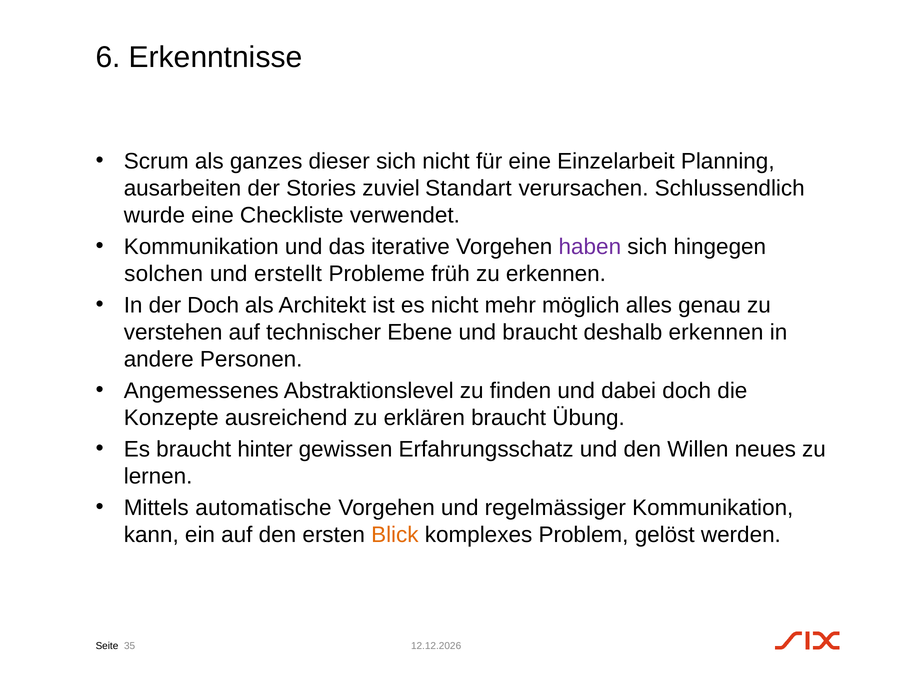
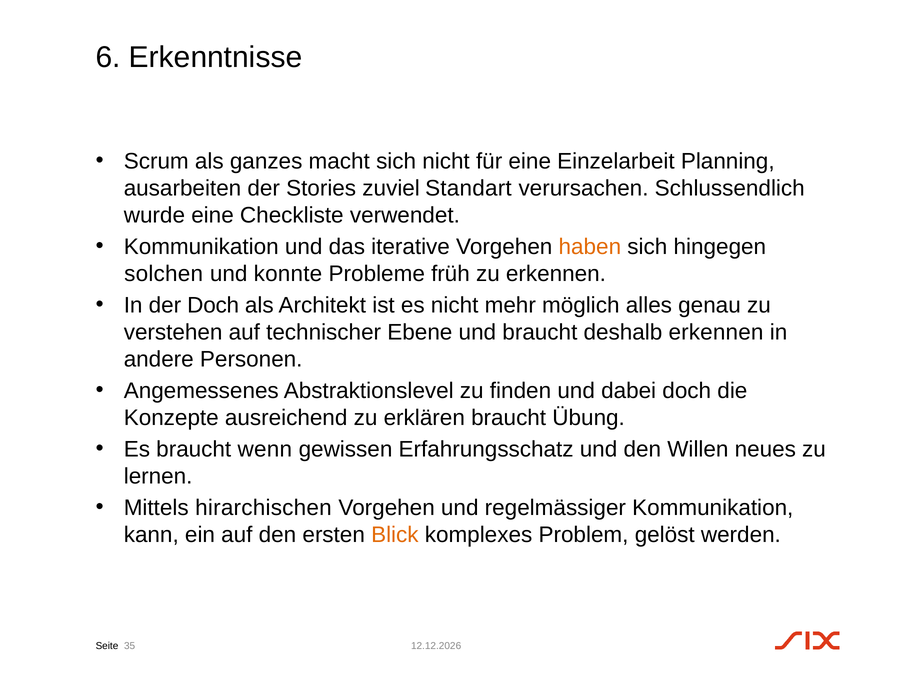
dieser: dieser -> macht
haben colour: purple -> orange
erstellt: erstellt -> konnte
hinter: hinter -> wenn
automatische: automatische -> hirarchischen
